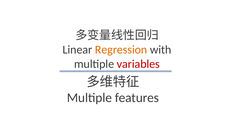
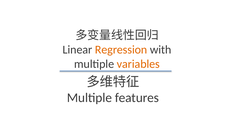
variables colour: red -> orange
